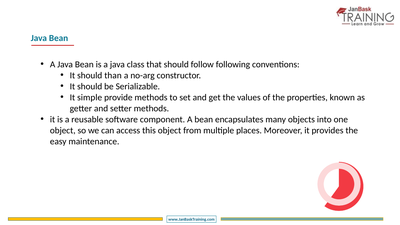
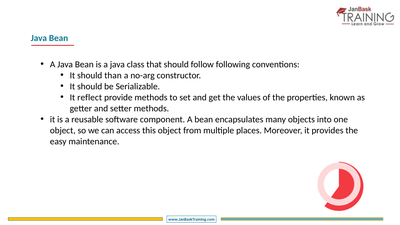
simple: simple -> reflect
